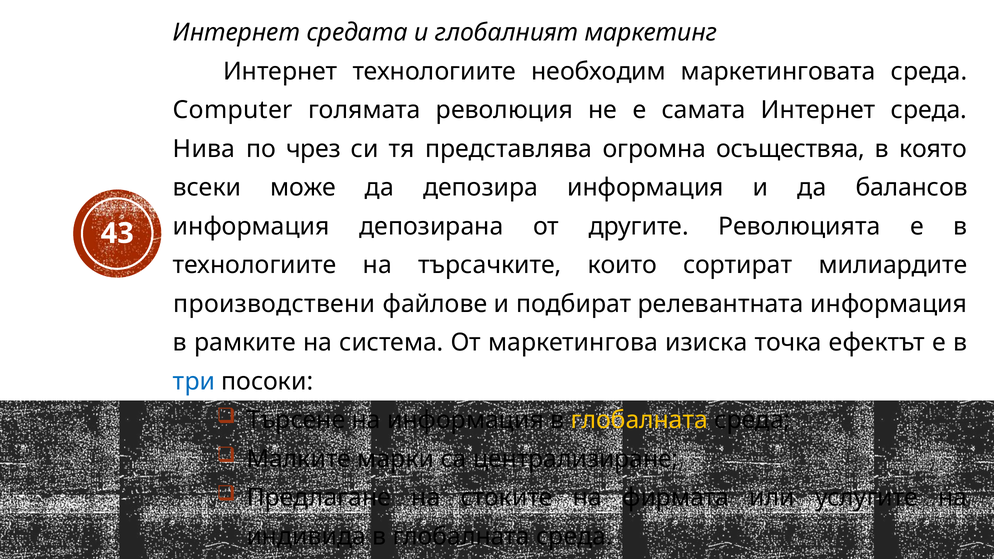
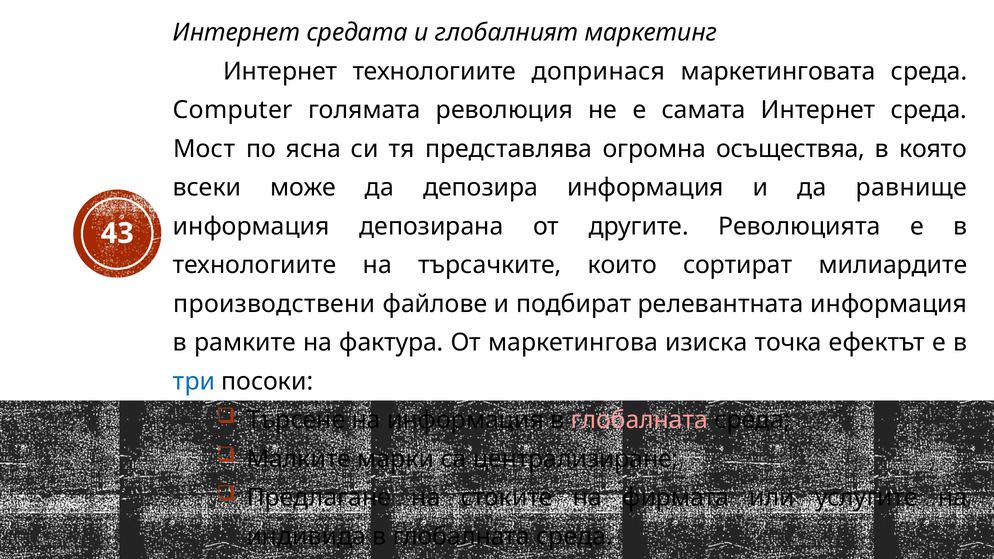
необходим: необходим -> допринася
Нива: Нива -> Мост
чрез: чрез -> ясна
балансов: балансов -> равнище
система: система -> фактура
глобалната at (639, 420) colour: yellow -> pink
